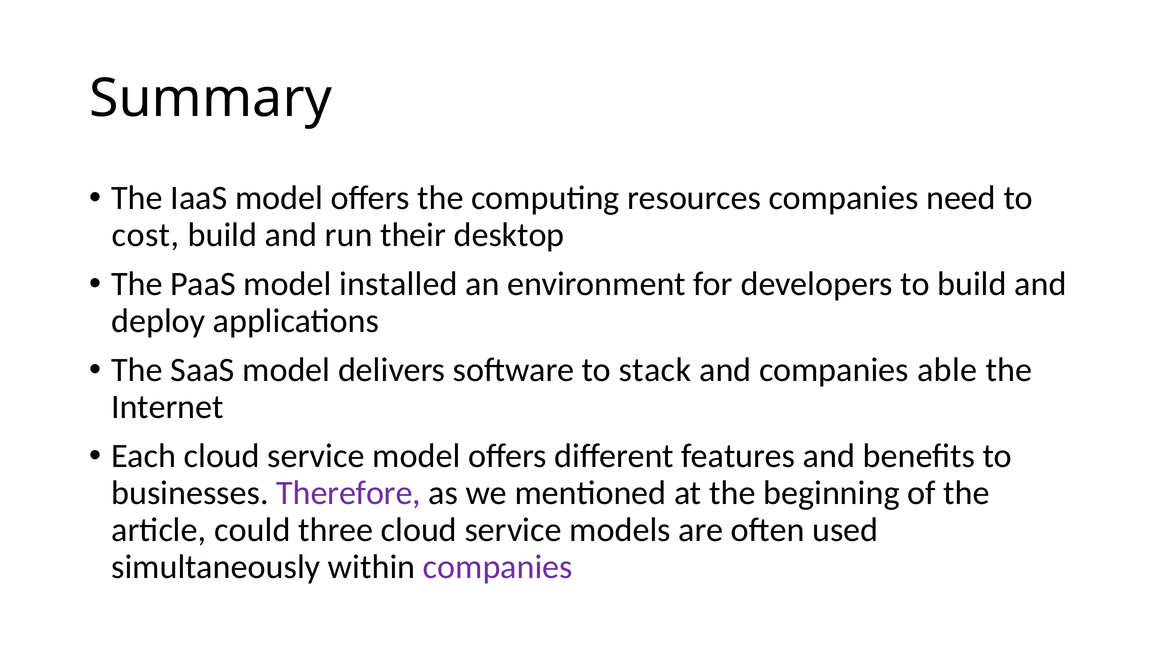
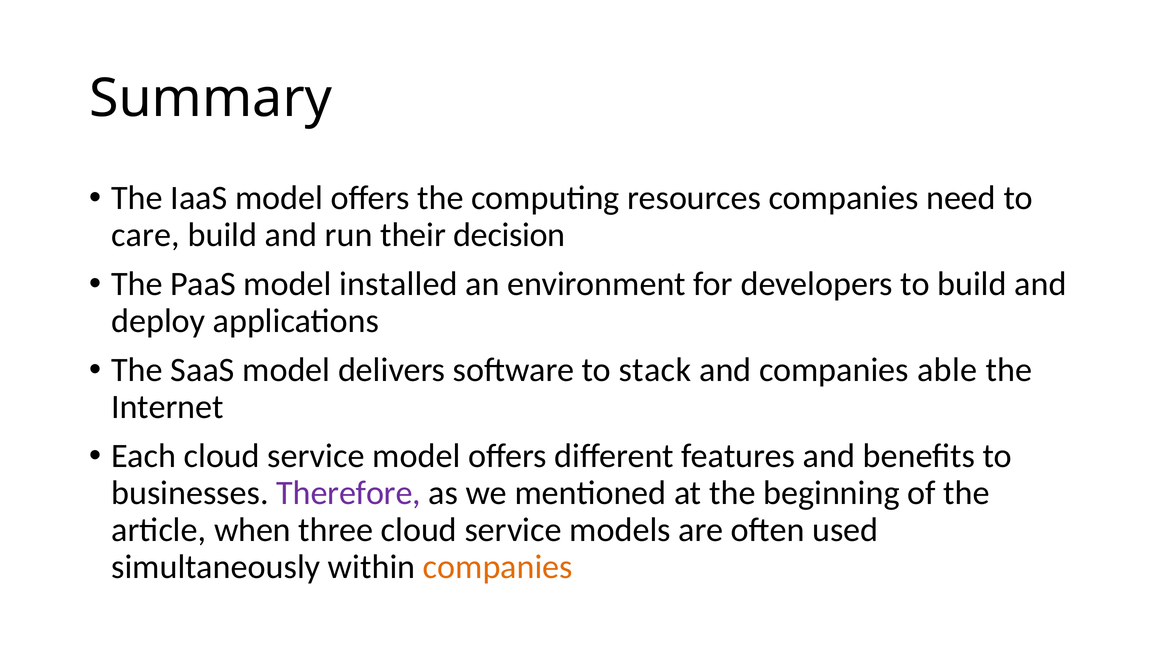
cost: cost -> care
desktop: desktop -> decision
could: could -> when
companies at (498, 567) colour: purple -> orange
